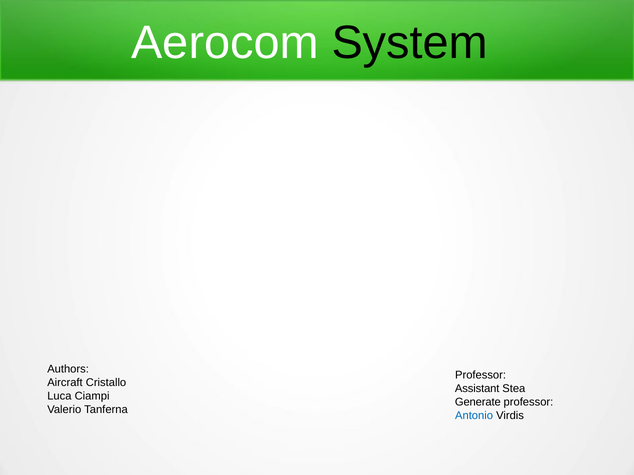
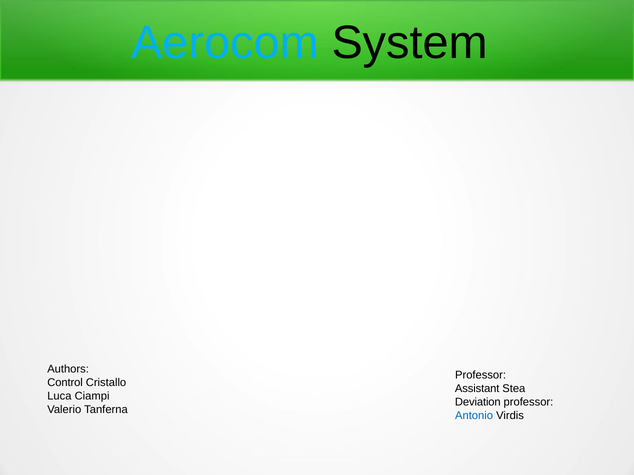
Aerocom colour: white -> light blue
Aircraft: Aircraft -> Control
Generate: Generate -> Deviation
